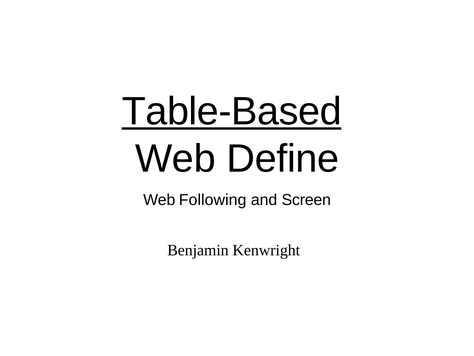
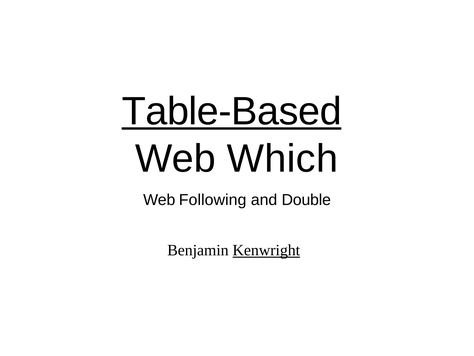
Define: Define -> Which
Screen: Screen -> Double
Kenwright underline: none -> present
